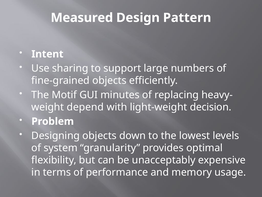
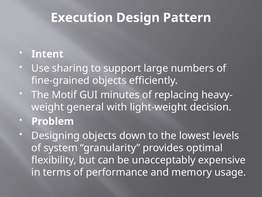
Measured: Measured -> Execution
depend: depend -> general
